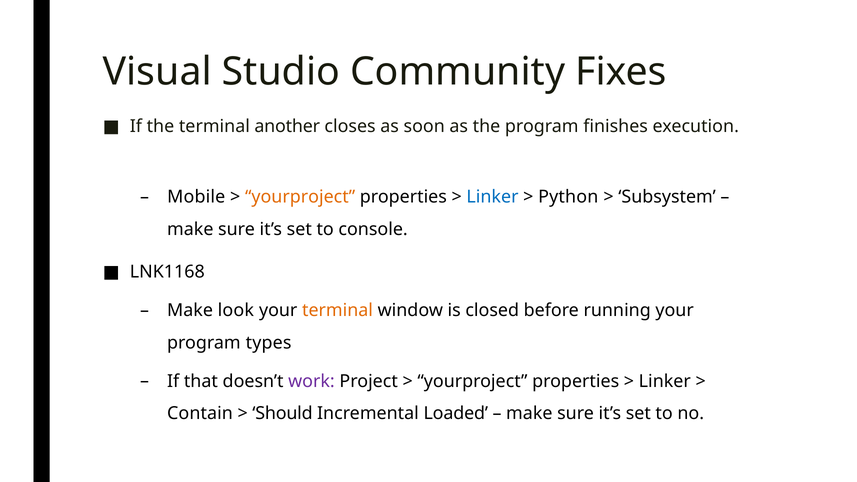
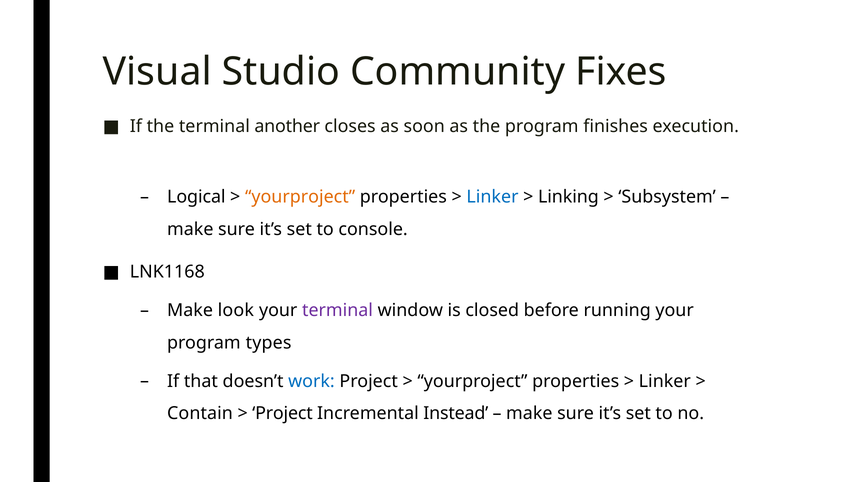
Mobile: Mobile -> Logical
Python: Python -> Linking
terminal at (338, 311) colour: orange -> purple
work colour: purple -> blue
Should at (282, 413): Should -> Project
Loaded: Loaded -> Instead
